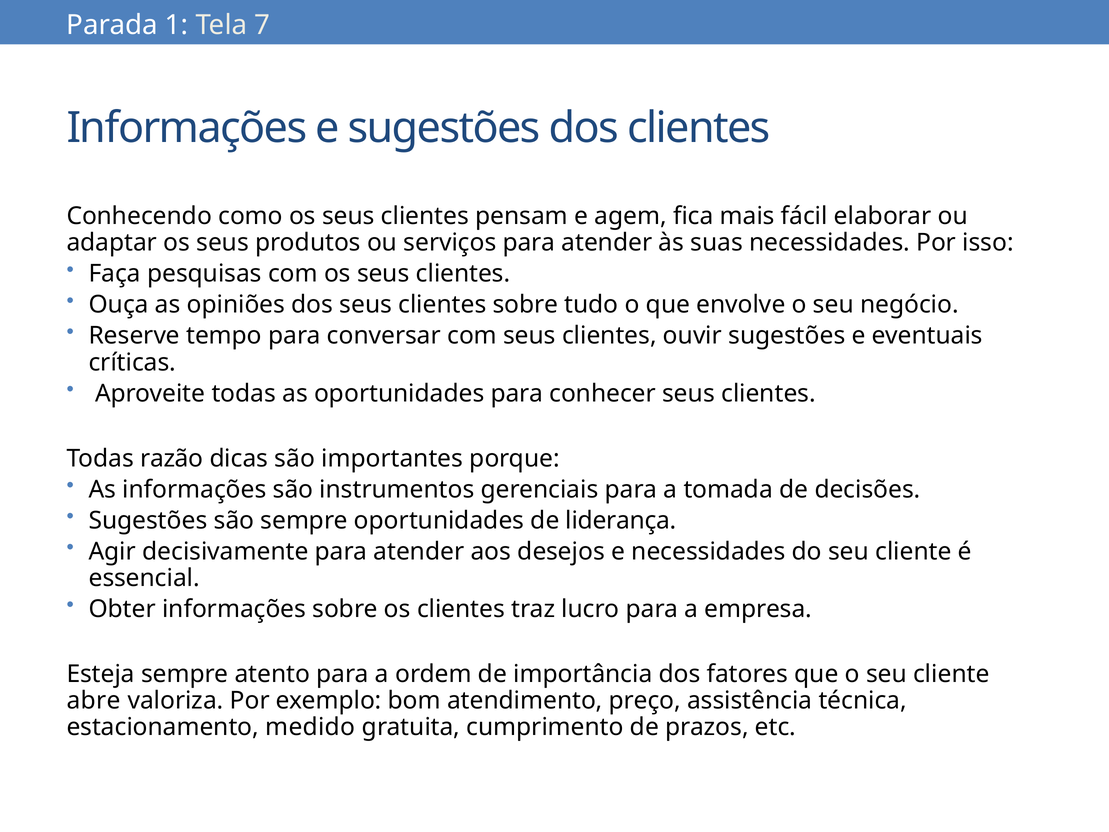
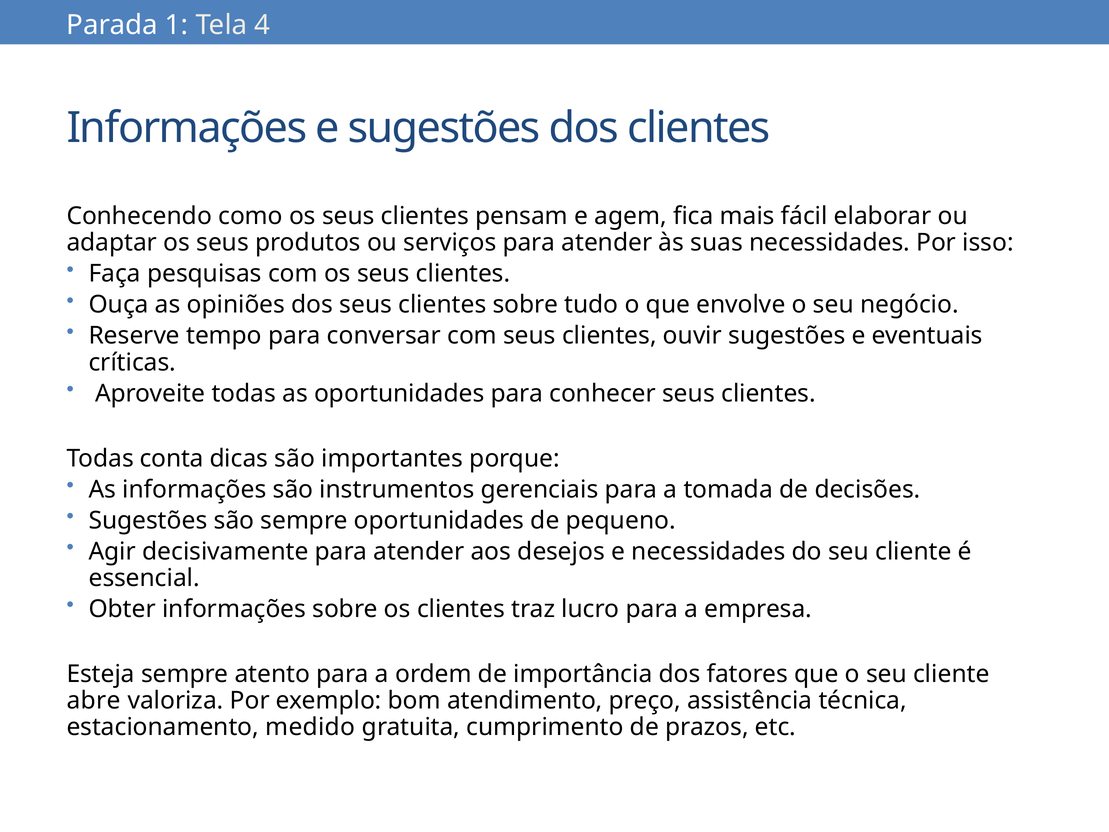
7: 7 -> 4
razão: razão -> conta
liderança: liderança -> pequeno
